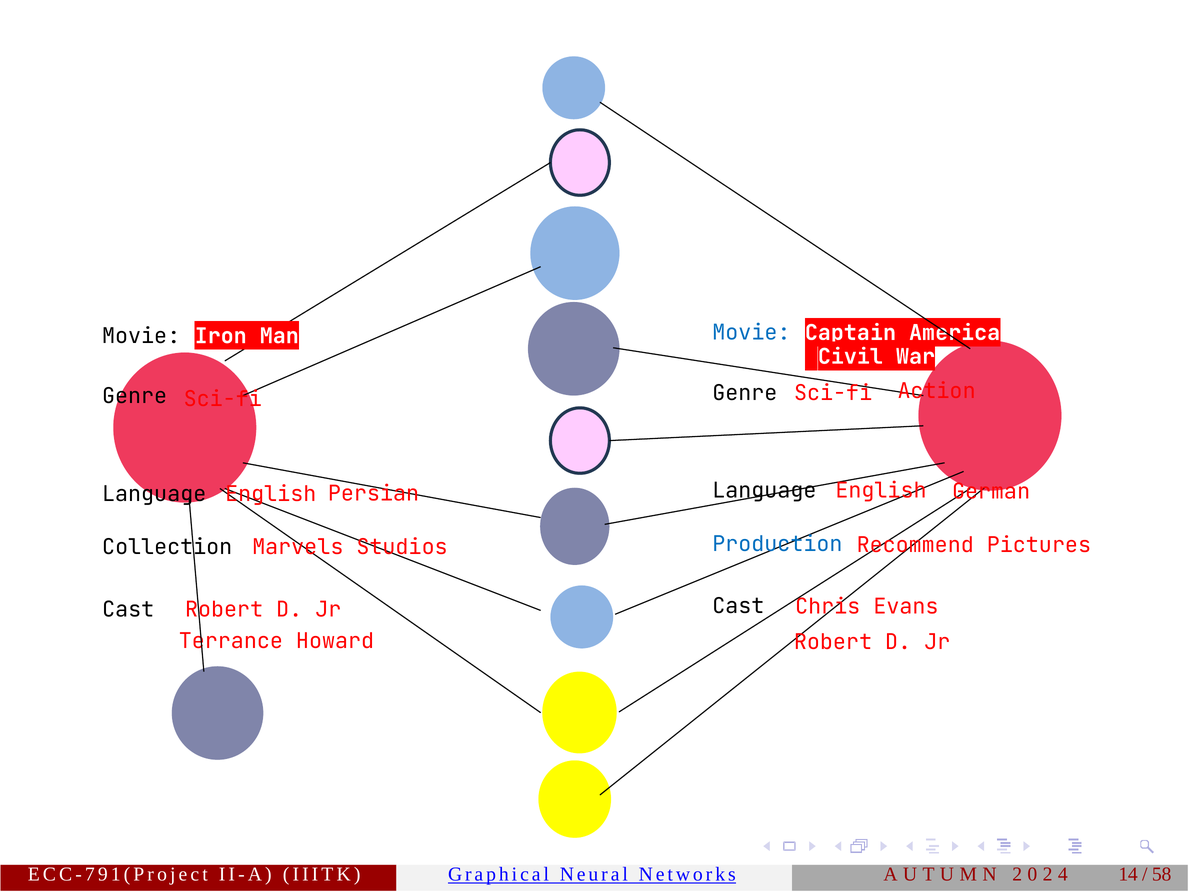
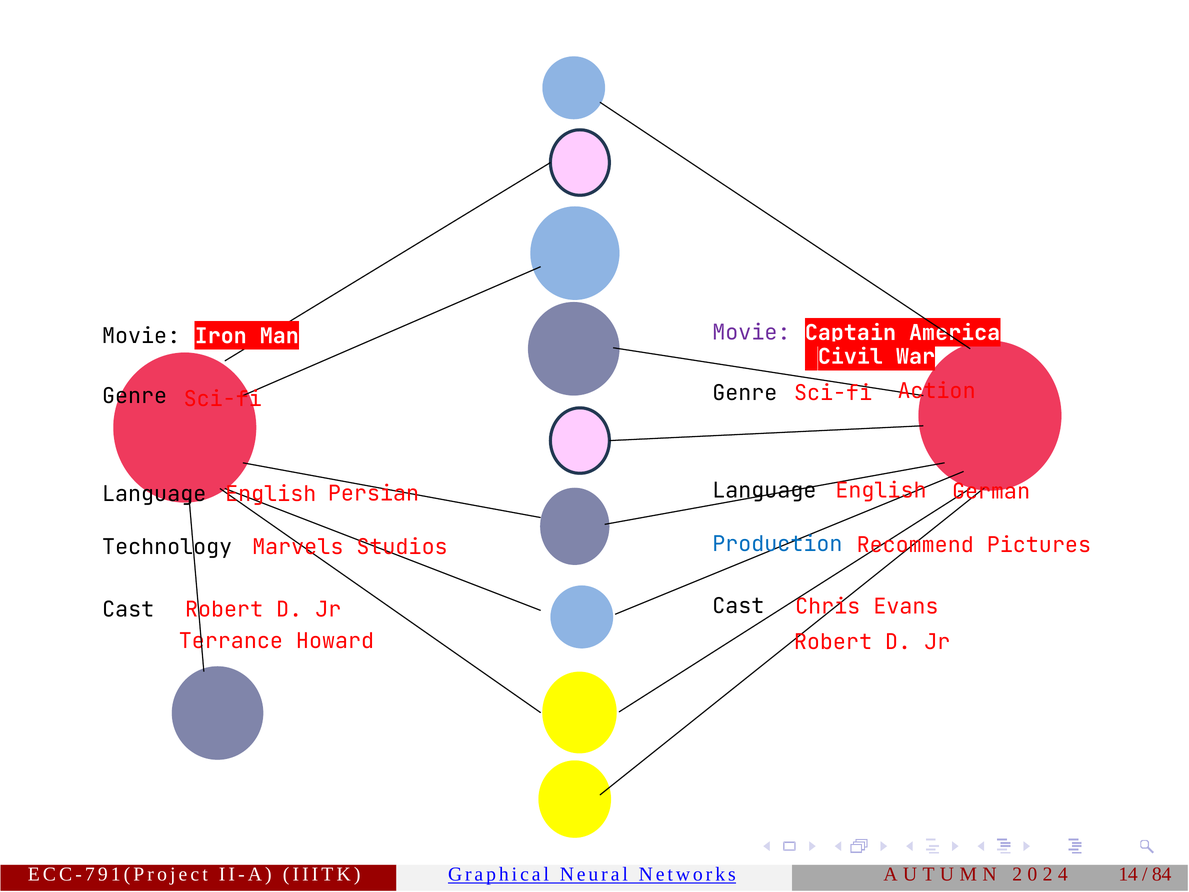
Movie at (751, 333) colour: blue -> purple
Collection: Collection -> Technology
58: 58 -> 84
